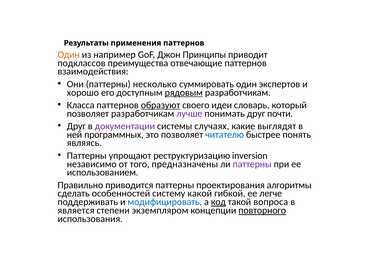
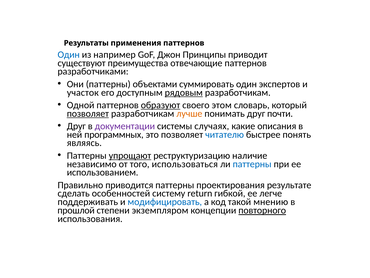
Один at (69, 55) colour: orange -> blue
подклассов: подклассов -> существуют
взаимодействия: взаимодействия -> разработчиками
несколько: несколько -> объектами
хорошо: хорошо -> участок
Класса: Класса -> Одной
идеи: идеи -> этом
позволяет at (88, 113) underline: none -> present
лучше colour: purple -> orange
выглядят: выглядят -> описания
упрощают underline: none -> present
inversion: inversion -> наличие
предназначены: предназначены -> использоваться
паттерны at (252, 164) colour: purple -> blue
алгоритмы: алгоритмы -> результате
какой: какой -> return
код underline: present -> none
вопроса: вопроса -> мнению
является: является -> прошлой
